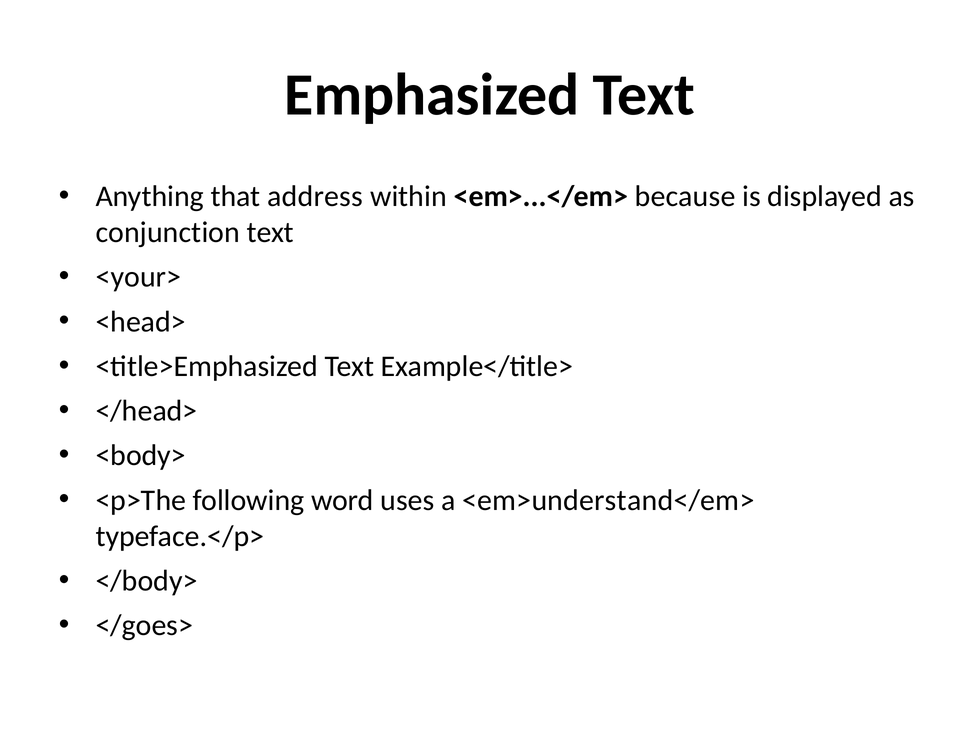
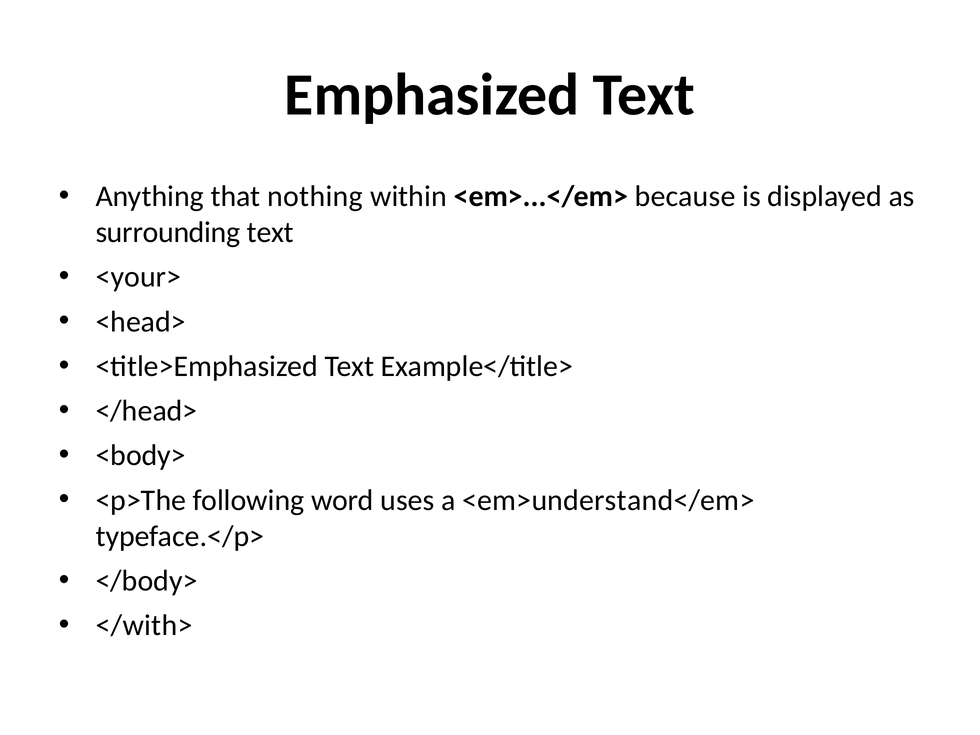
address: address -> nothing
conjunction: conjunction -> surrounding
</goes>: </goes> -> </with>
